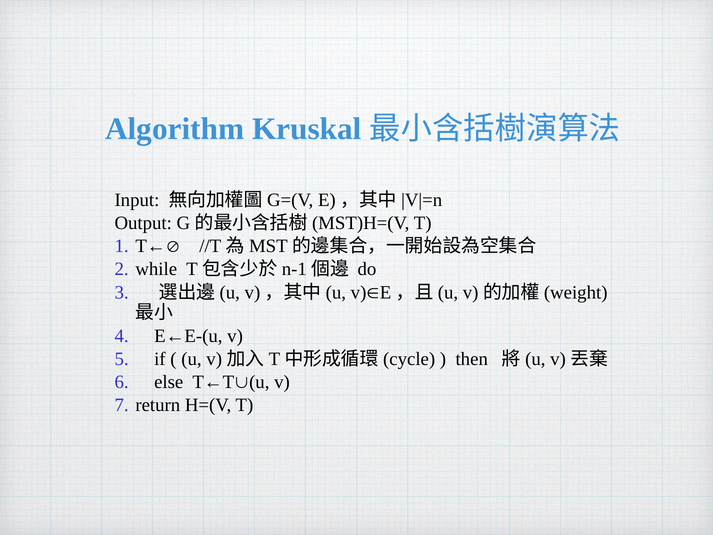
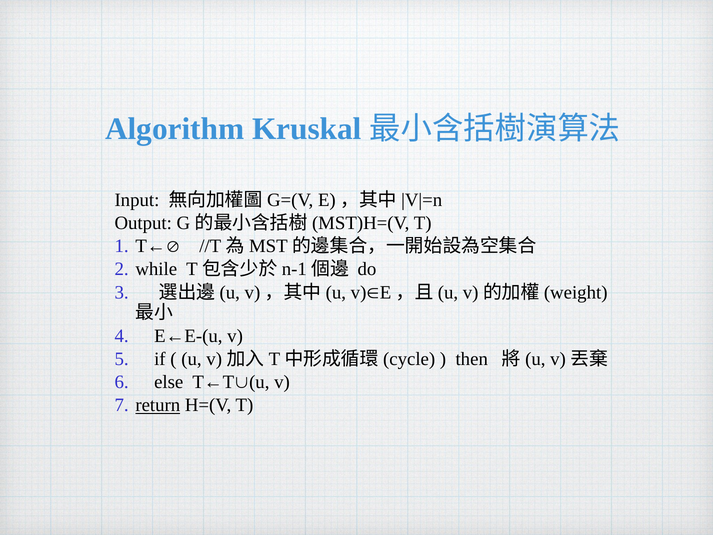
return underline: none -> present
